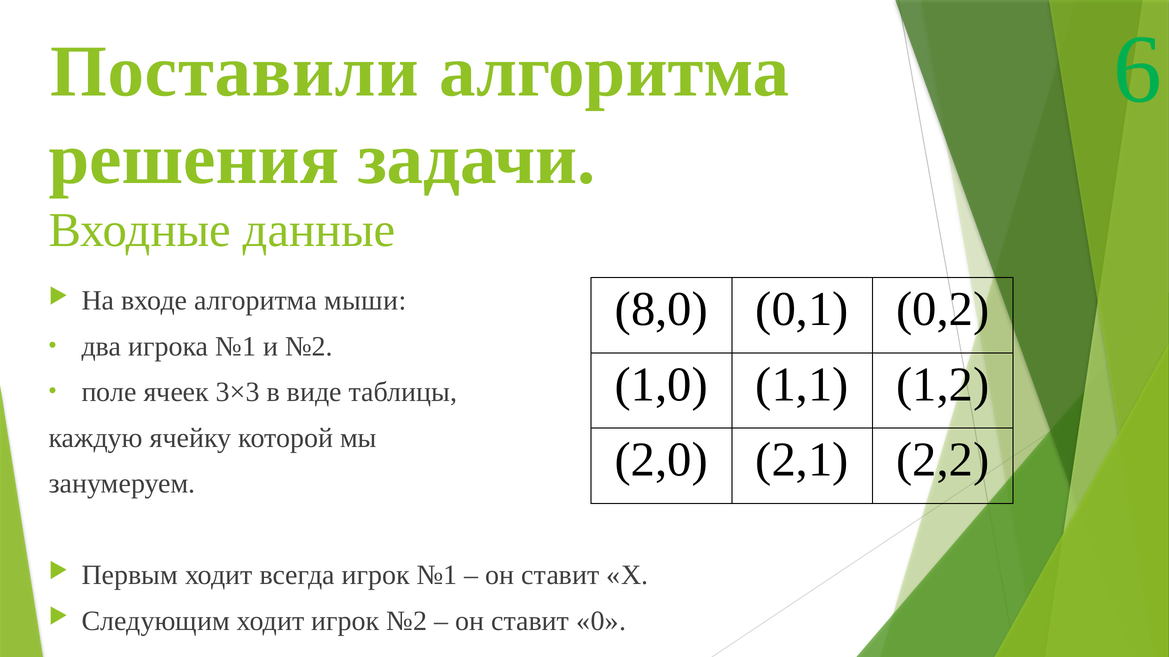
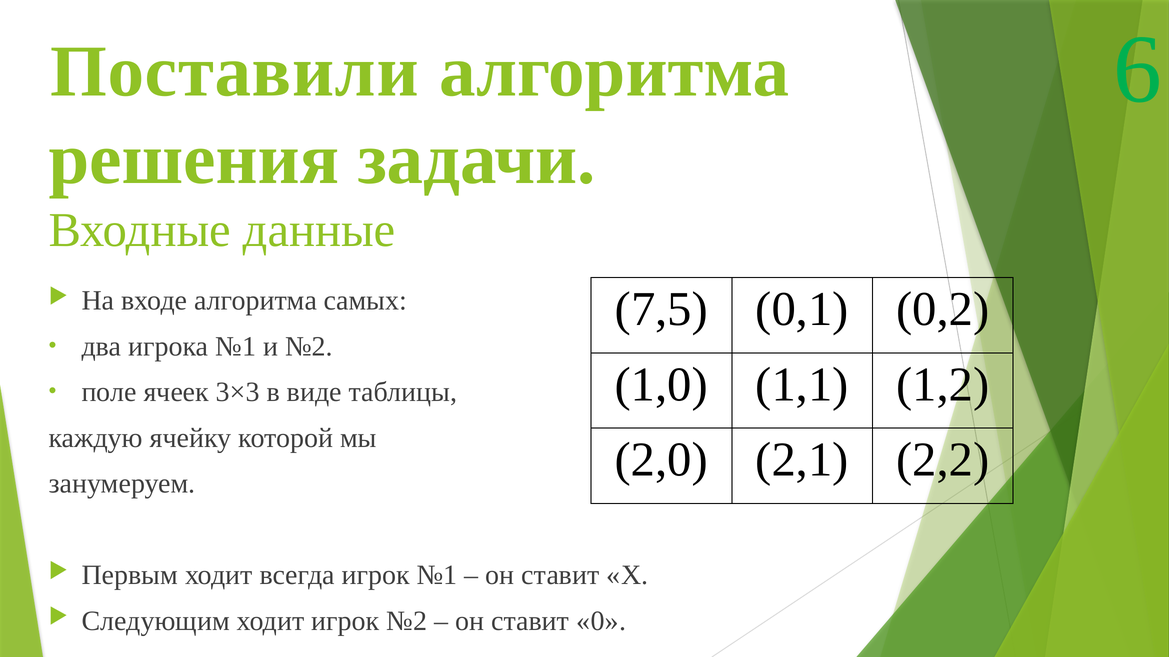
8,0: 8,0 -> 7,5
мыши: мыши -> самых
